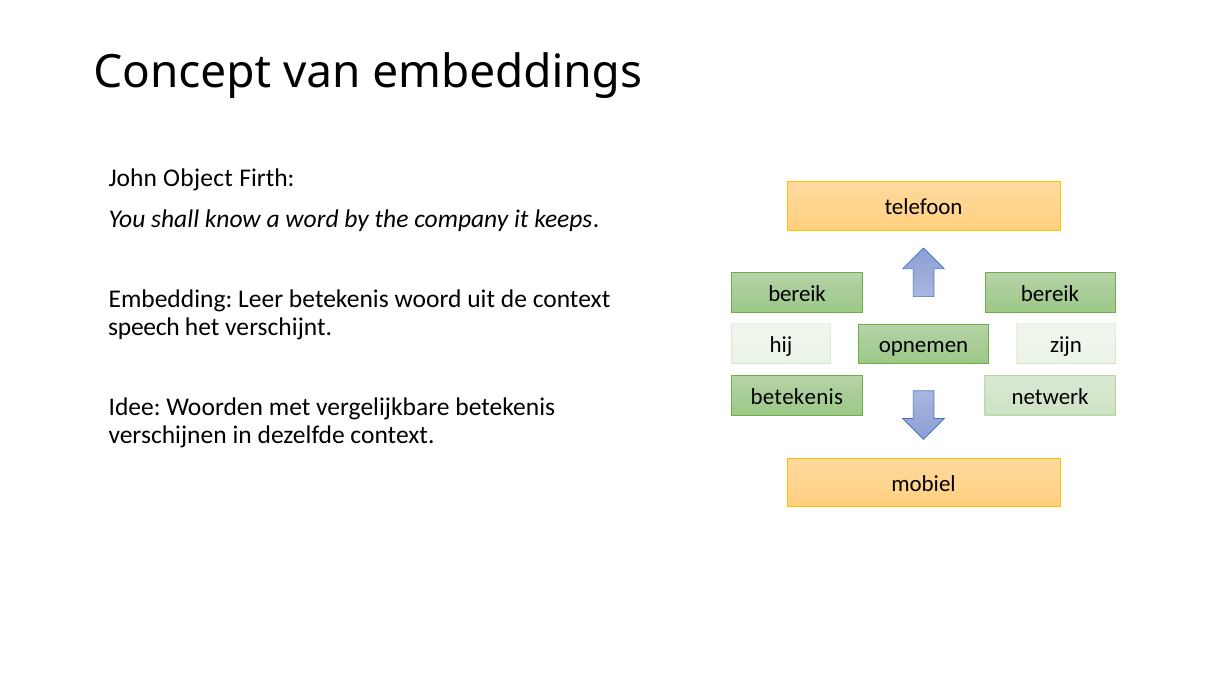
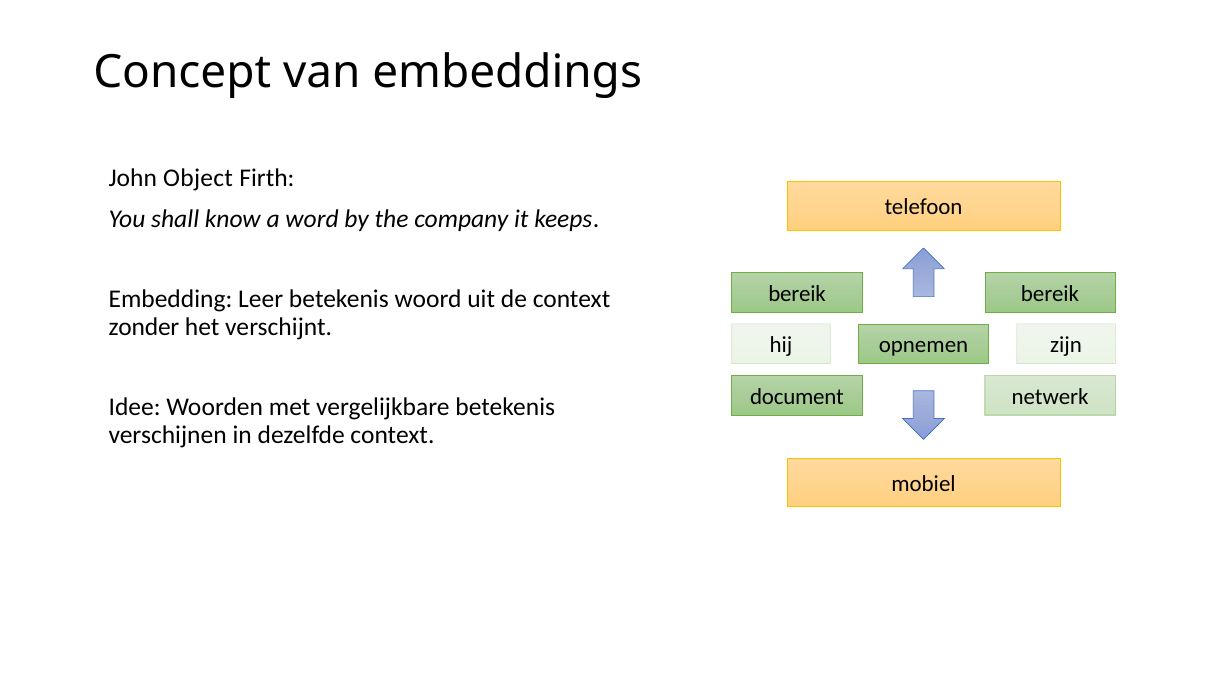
speech: speech -> zonder
betekenis at (797, 397): betekenis -> document
